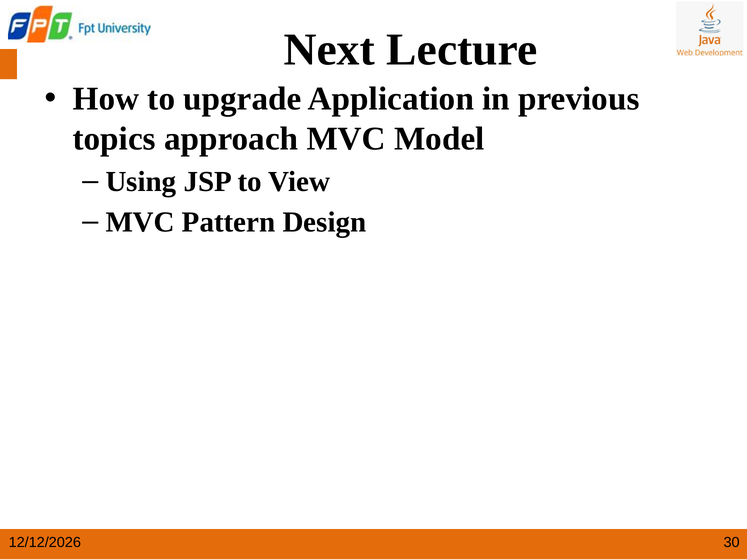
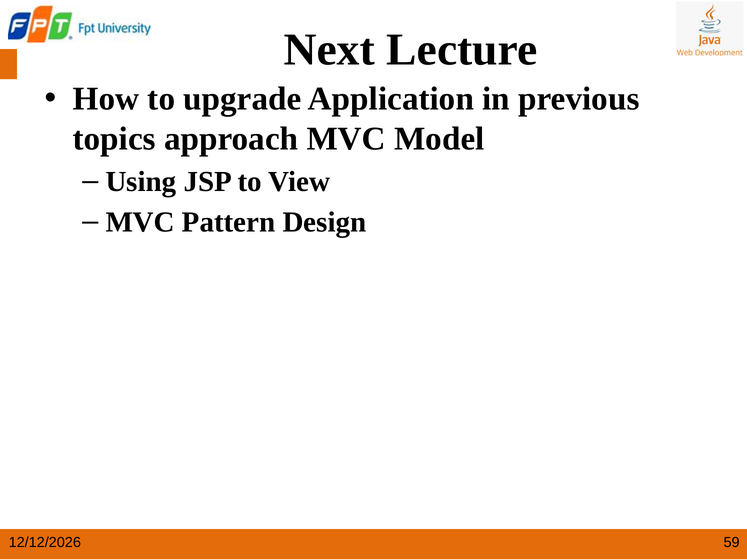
30: 30 -> 59
